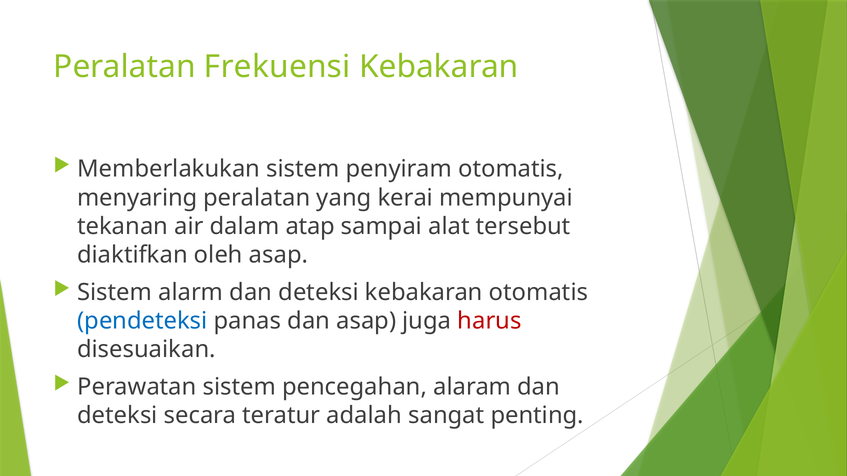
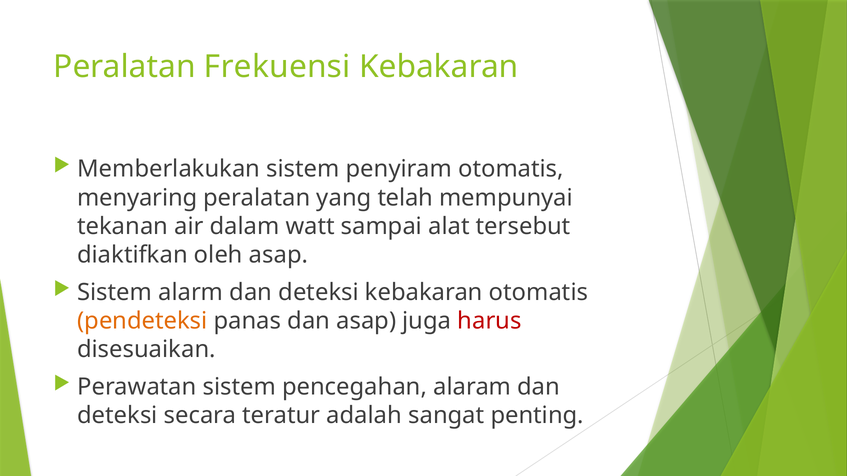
kerai: kerai -> telah
atap: atap -> watt
pendeteksi colour: blue -> orange
